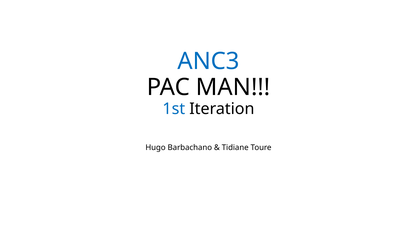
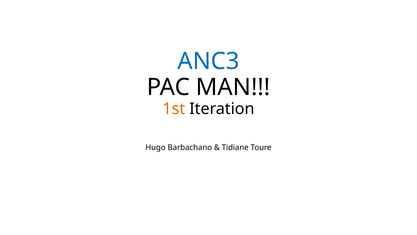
1st colour: blue -> orange
